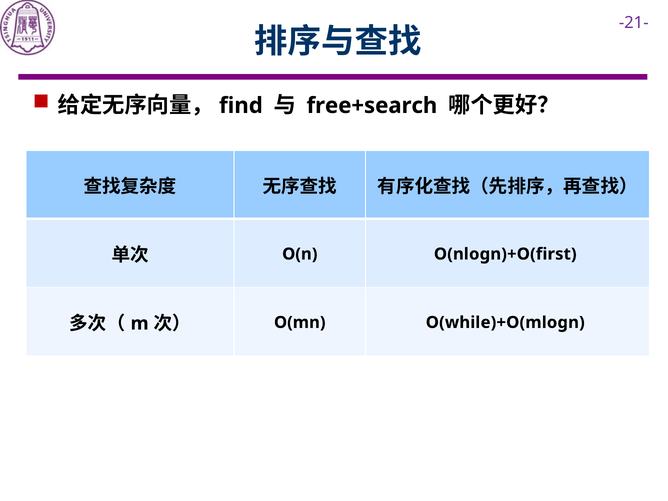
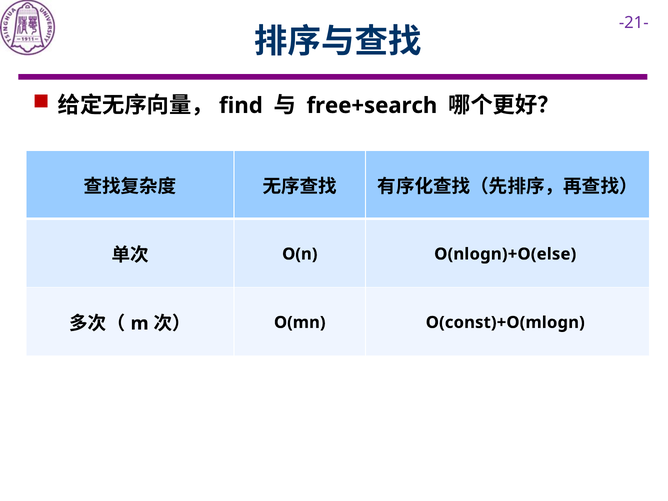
O(nlogn)+O(first: O(nlogn)+O(first -> O(nlogn)+O(else
O(while)+O(mlogn: O(while)+O(mlogn -> O(const)+O(mlogn
